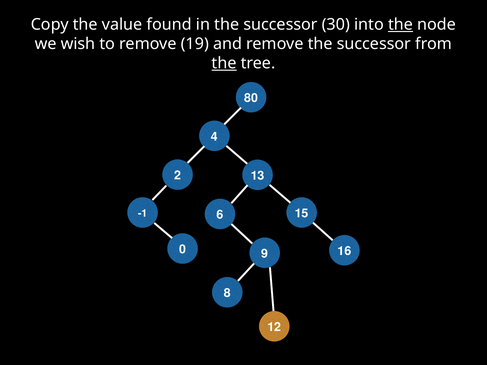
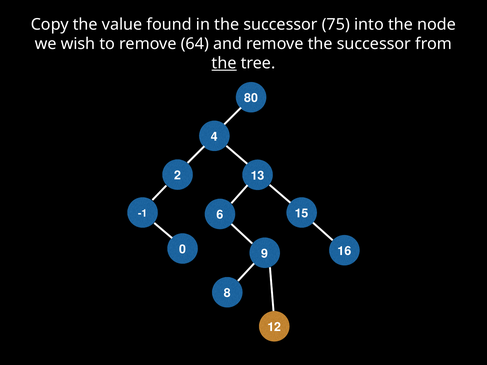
30: 30 -> 75
the at (401, 24) underline: present -> none
19: 19 -> 64
